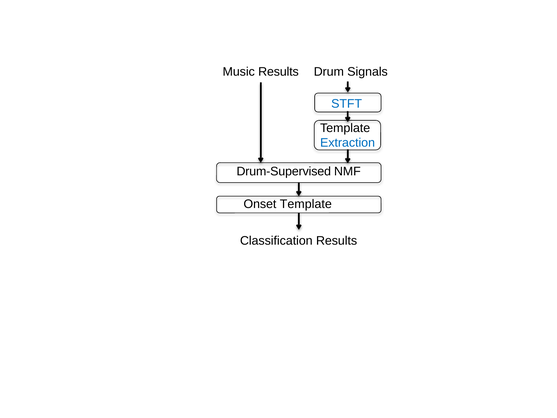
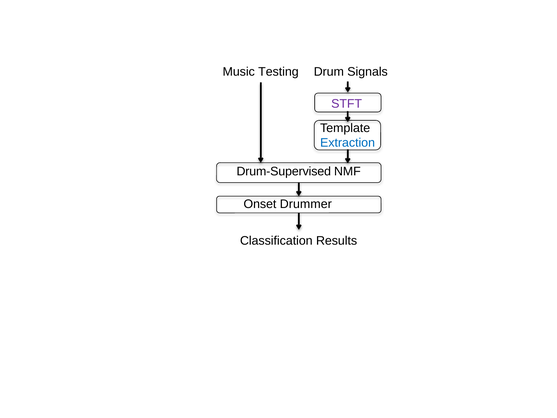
Music Results: Results -> Testing
STFT colour: blue -> purple
Onset Template: Template -> Drummer
